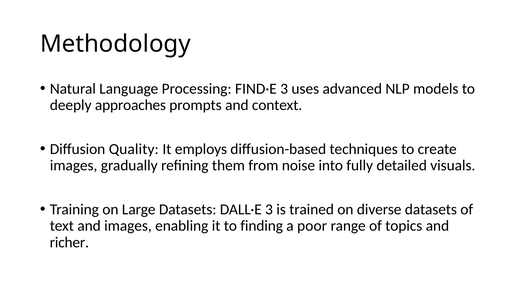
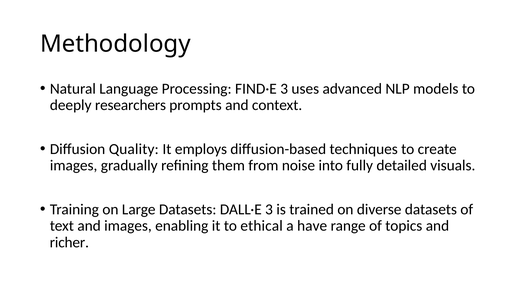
approaches: approaches -> researchers
finding: finding -> ethical
poor: poor -> have
